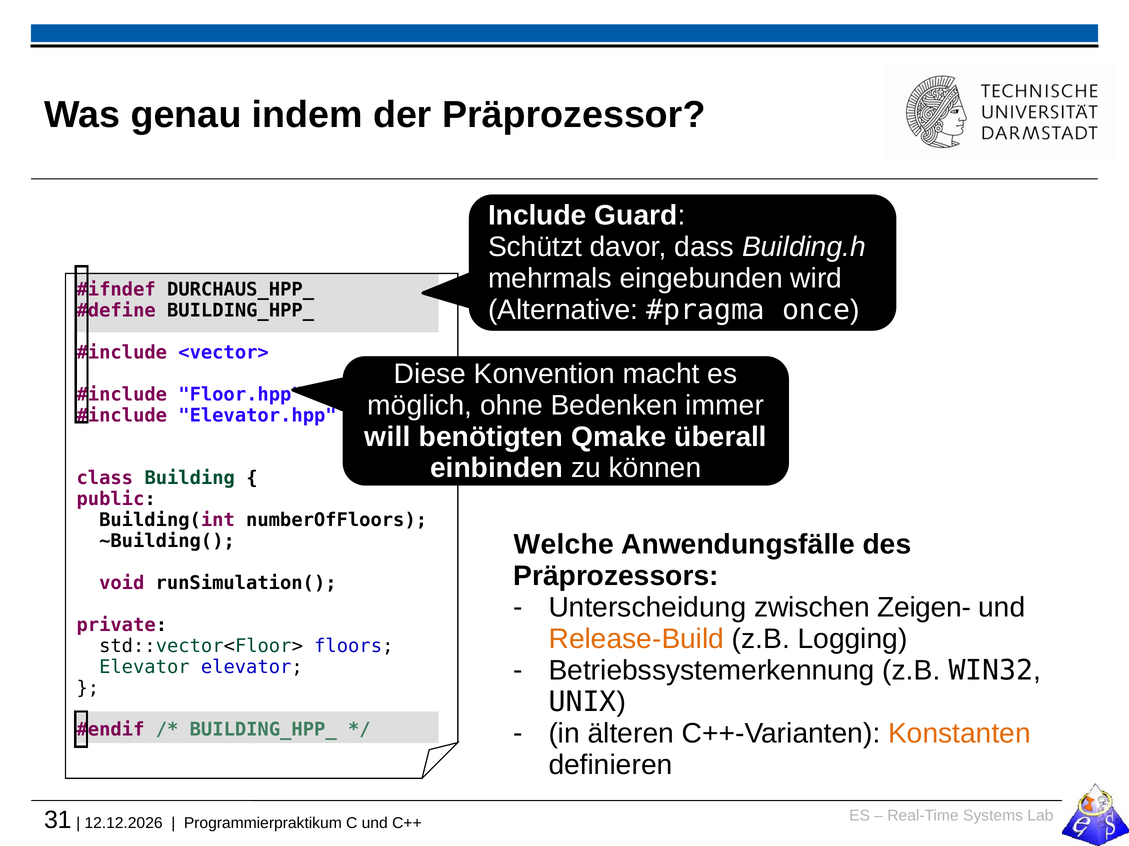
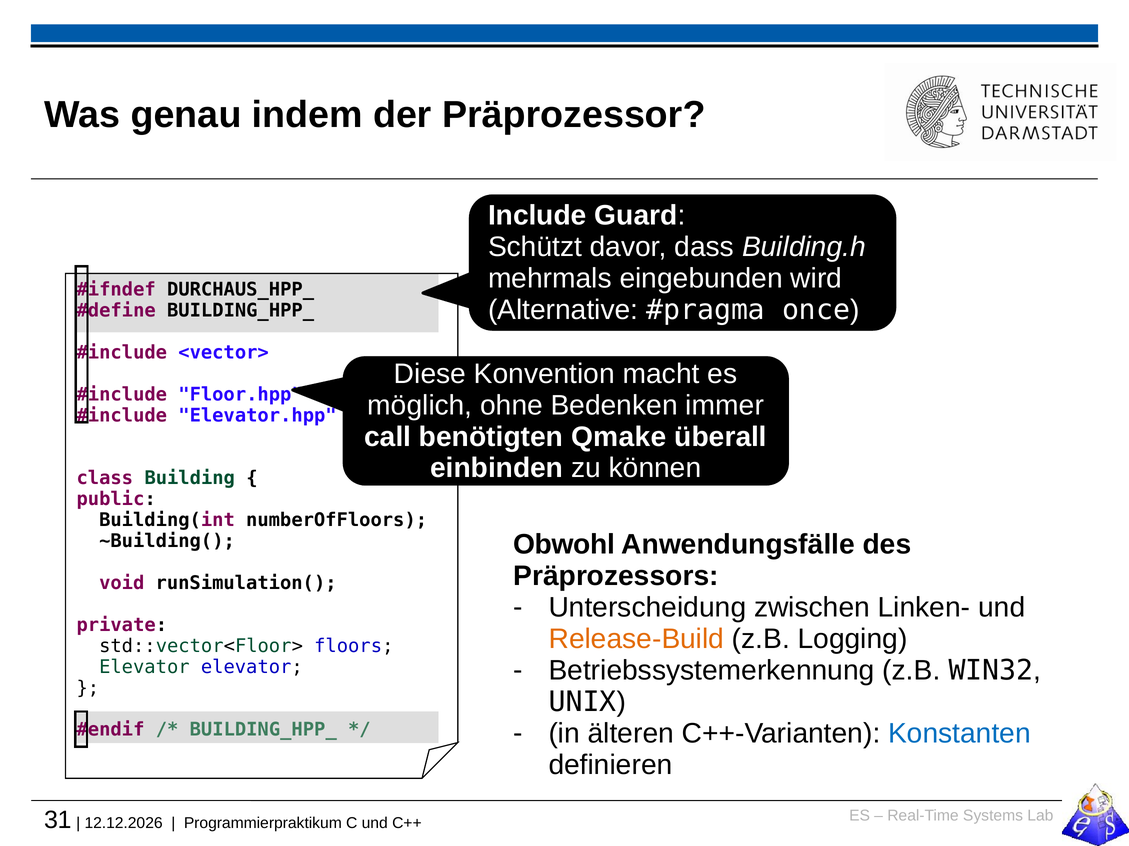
will: will -> call
Welche: Welche -> Obwohl
Zeigen-: Zeigen- -> Linken-
Konstanten colour: orange -> blue
